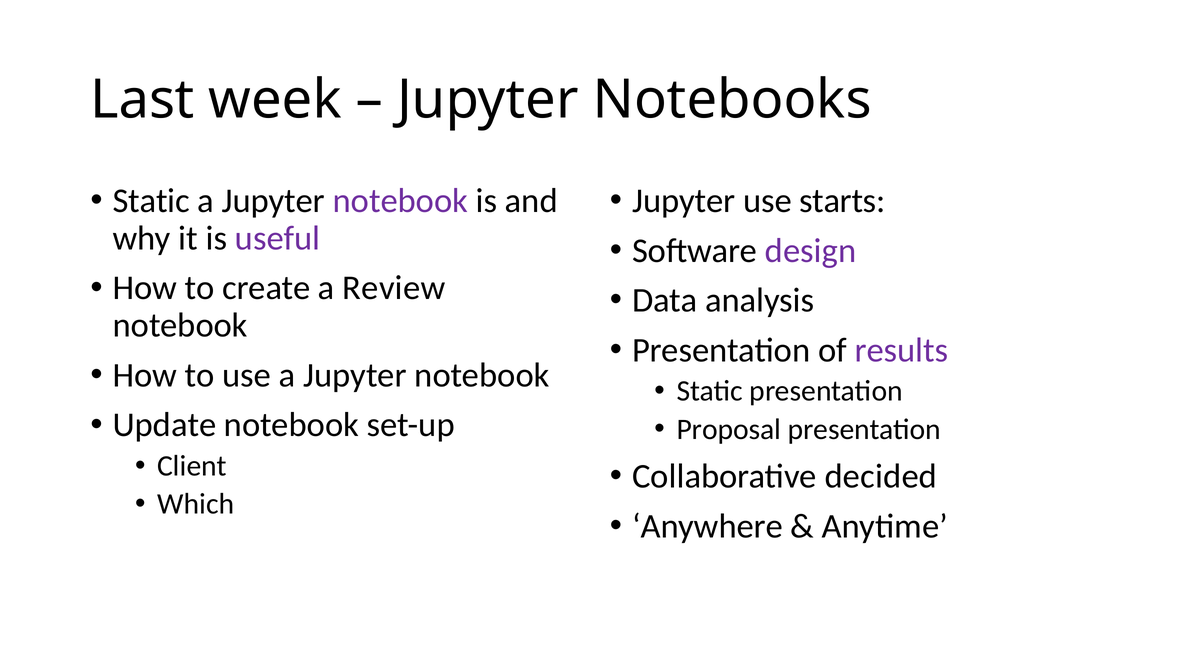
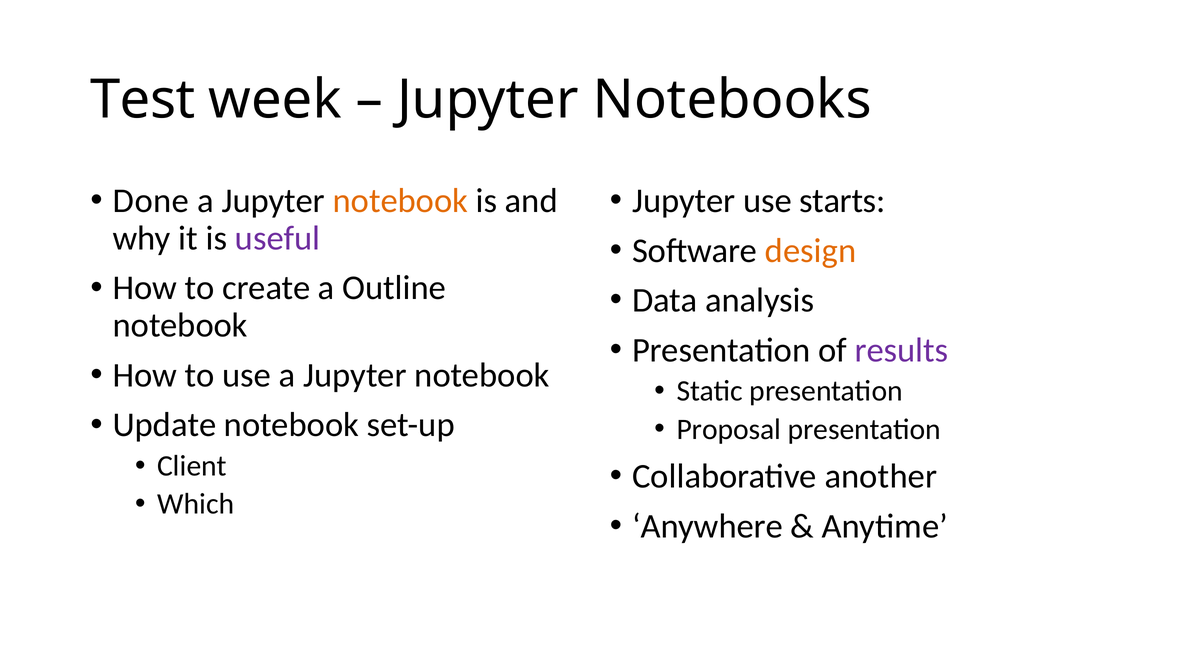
Last: Last -> Test
Static at (151, 201): Static -> Done
notebook at (400, 201) colour: purple -> orange
design colour: purple -> orange
Review: Review -> Outline
decided: decided -> another
